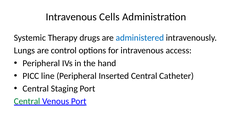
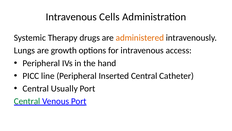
administered colour: blue -> orange
control: control -> growth
Staging: Staging -> Usually
